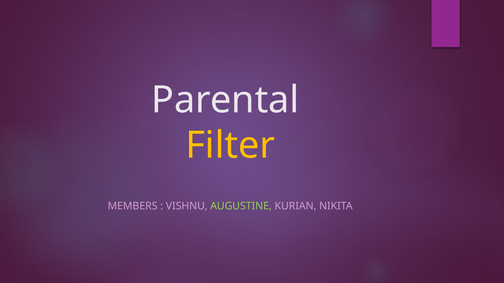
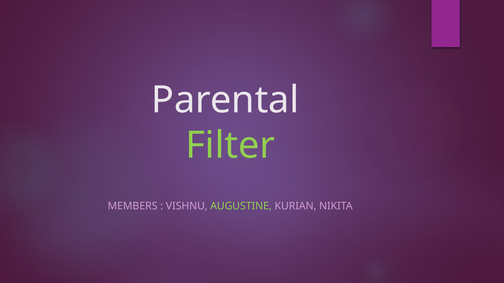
Filter colour: yellow -> light green
